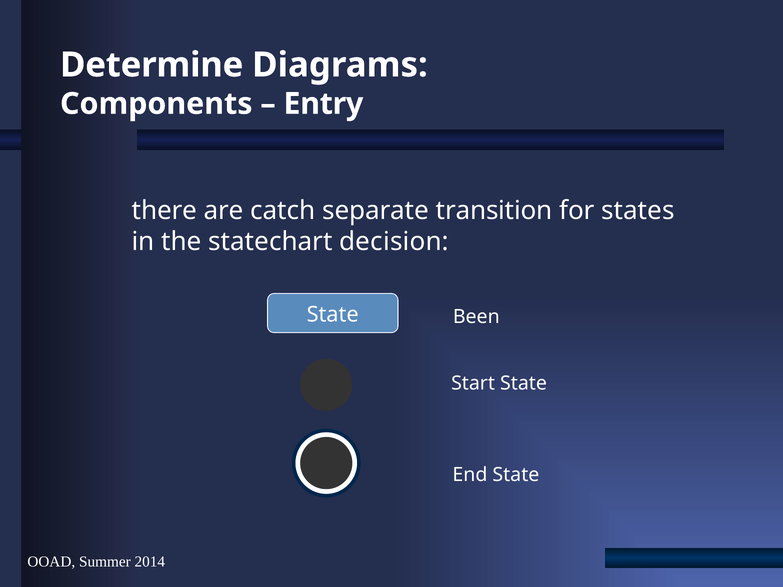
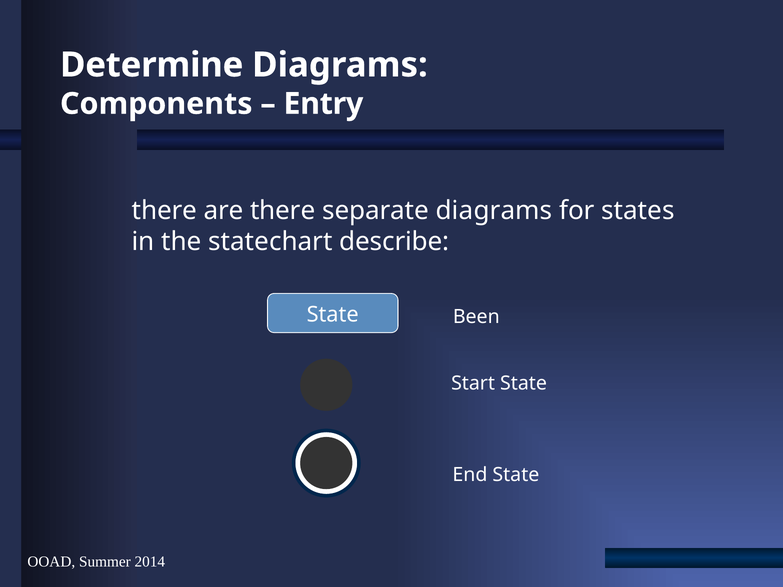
are catch: catch -> there
separate transition: transition -> diagrams
decision: decision -> describe
